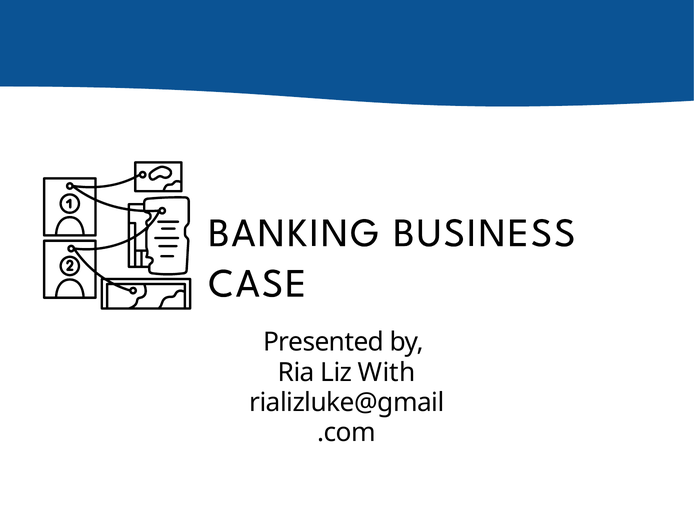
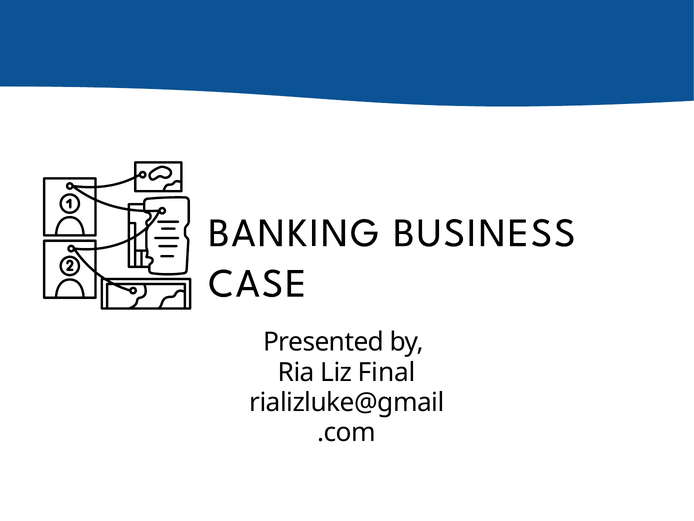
With: With -> Final
